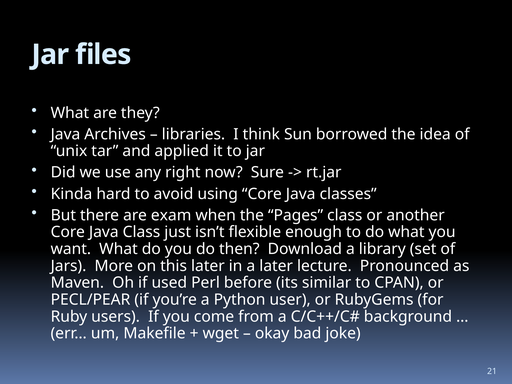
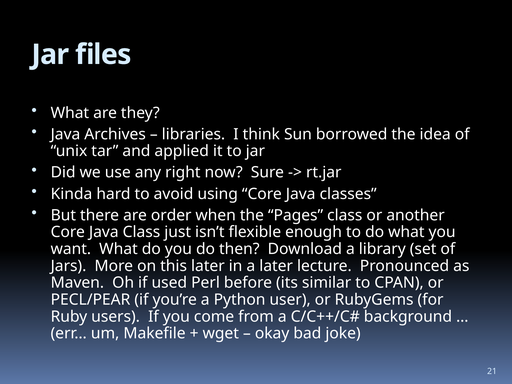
exam: exam -> order
